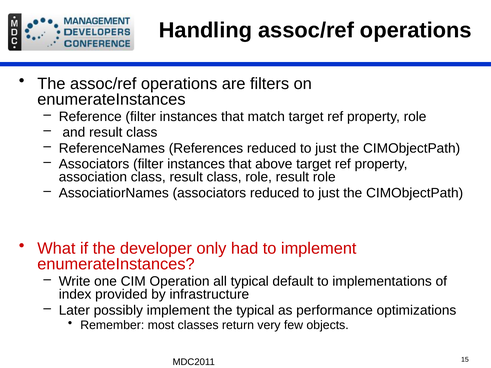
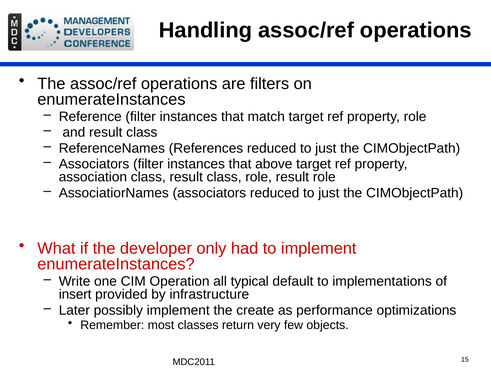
index: index -> insert
the typical: typical -> create
